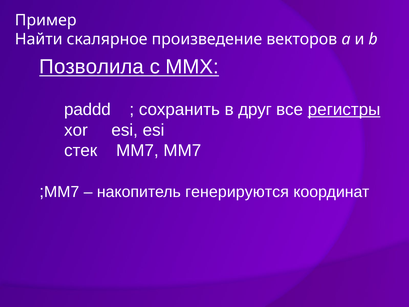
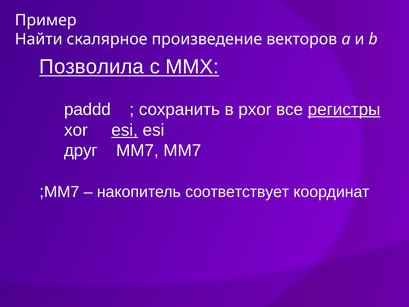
друг: друг -> pxor
esi at (125, 130) underline: none -> present
стек: стек -> друг
генерируются: генерируются -> соответствует
